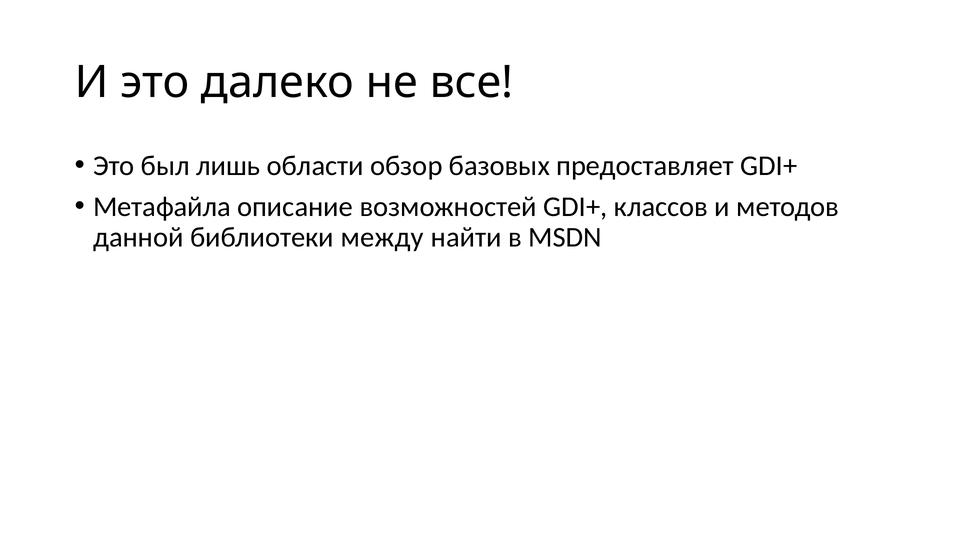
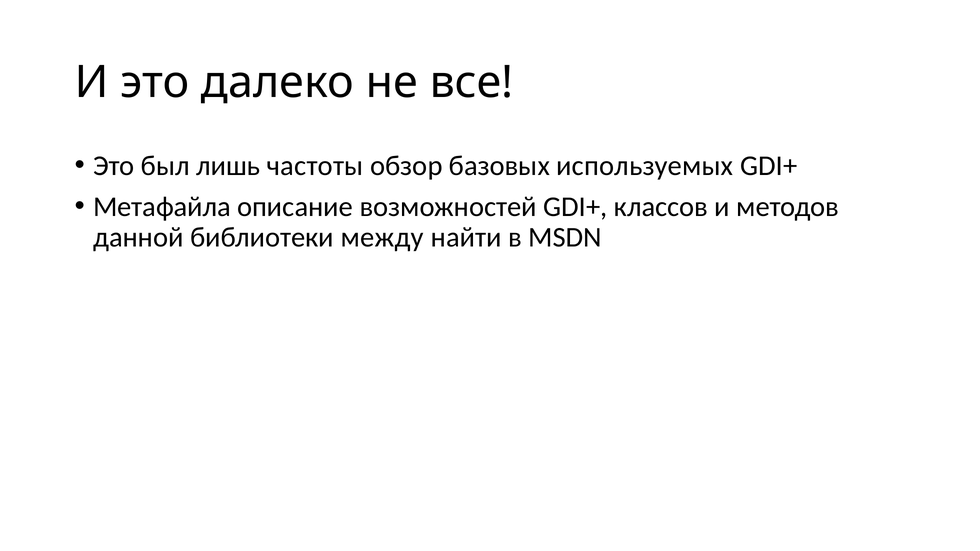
области: области -> частоты
предоставляет: предоставляет -> используемых
